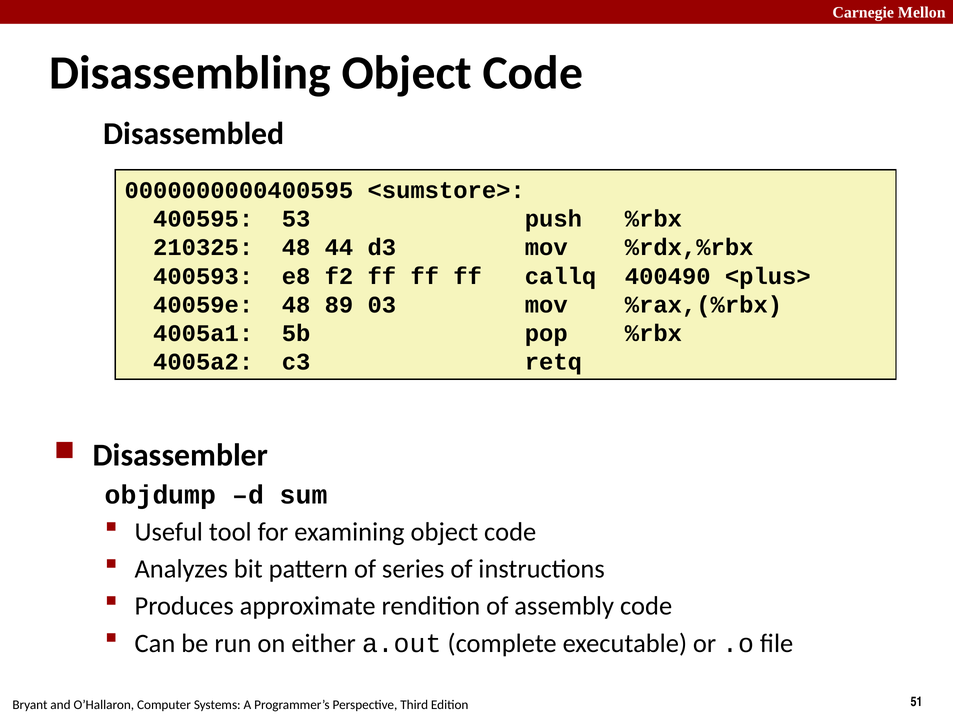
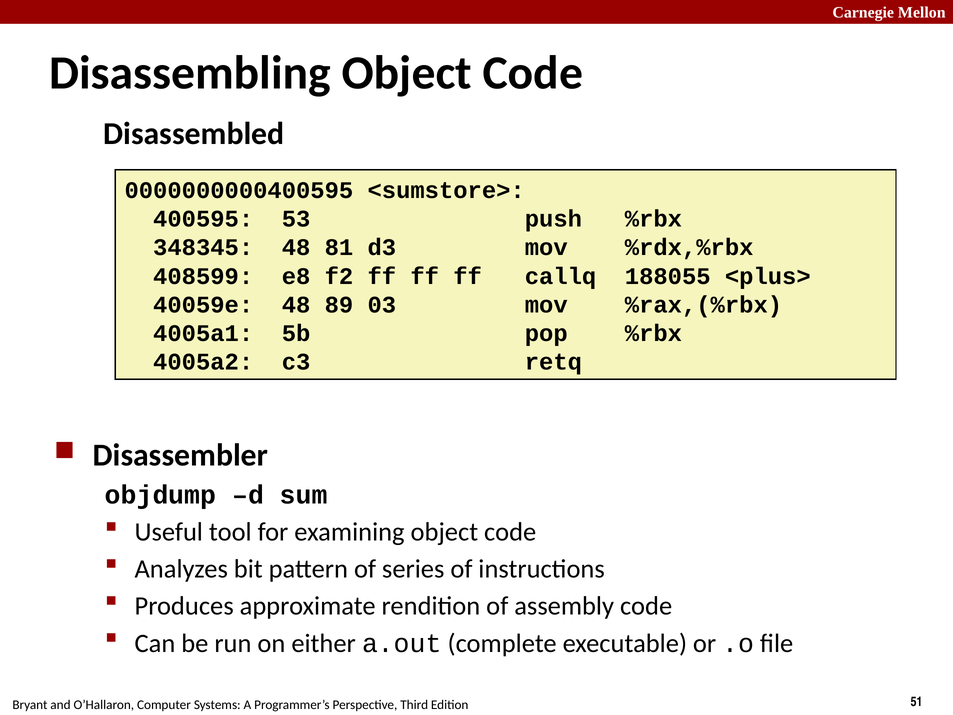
210325: 210325 -> 348345
44: 44 -> 81
400593: 400593 -> 408599
400490: 400490 -> 188055
